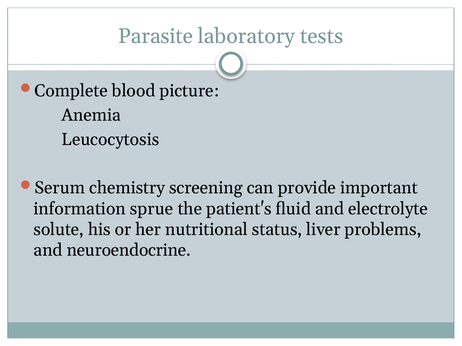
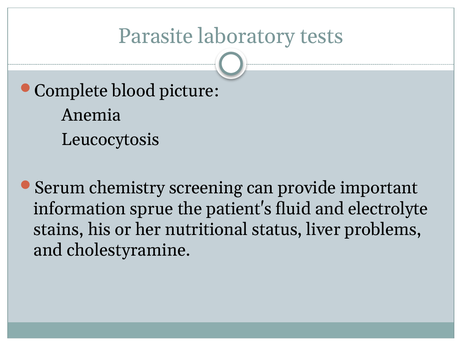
solute: solute -> stains
neuroendocrine: neuroendocrine -> cholestyramine
